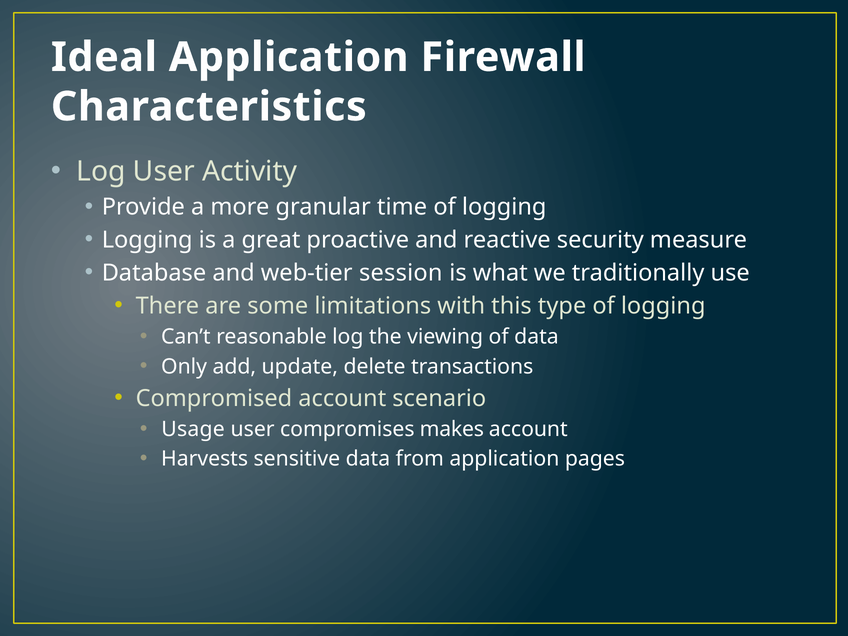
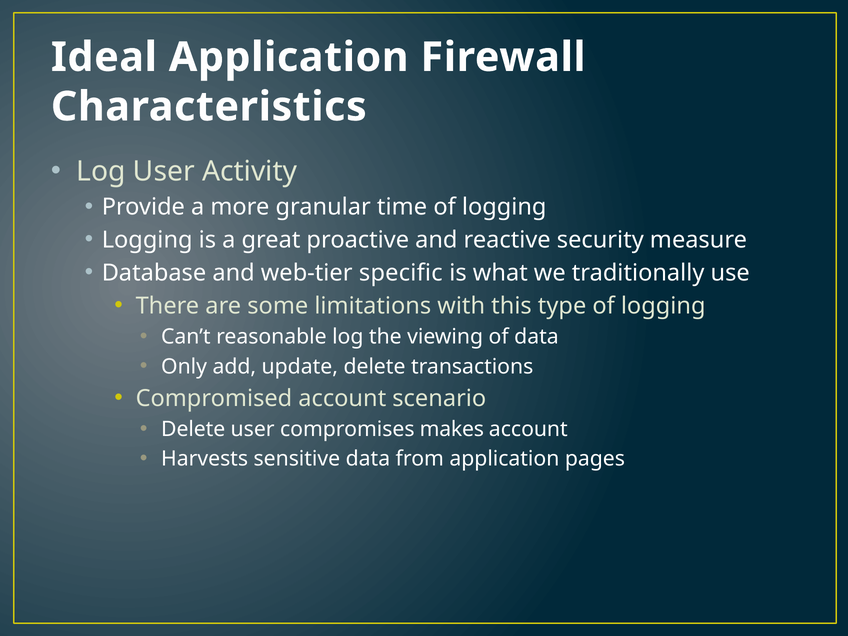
session: session -> specific
Usage at (193, 429): Usage -> Delete
